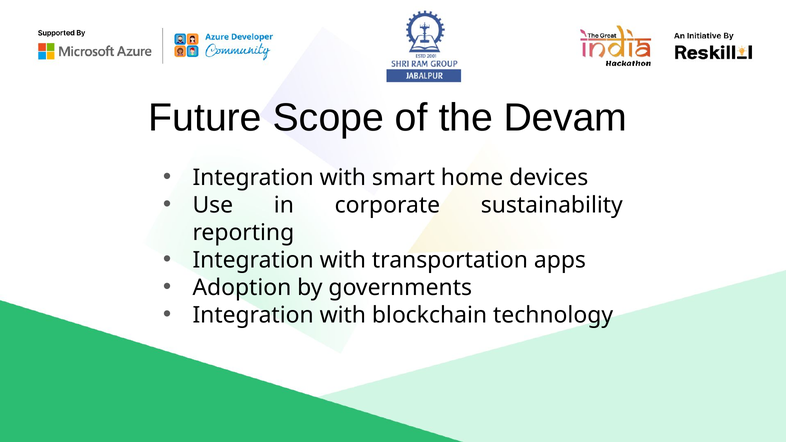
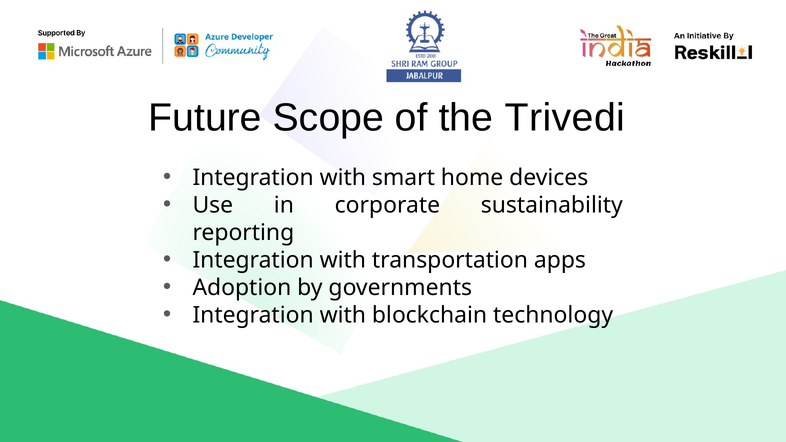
Devam: Devam -> Trivedi
